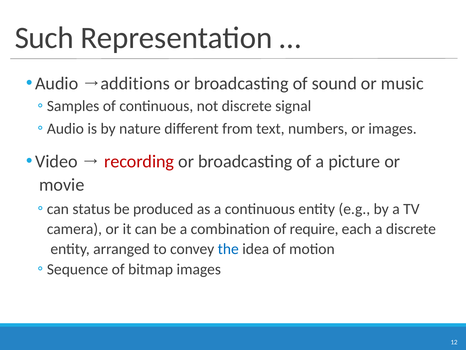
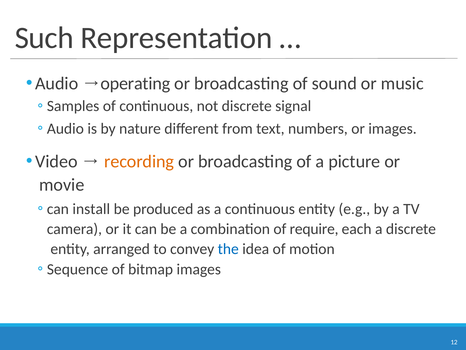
additions: additions -> operating
recording colour: red -> orange
status: status -> install
